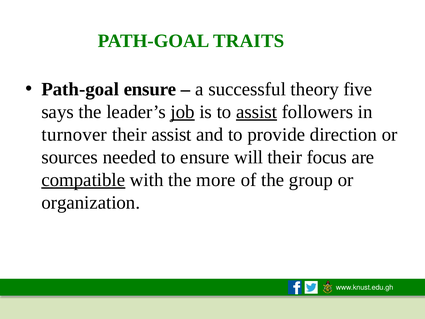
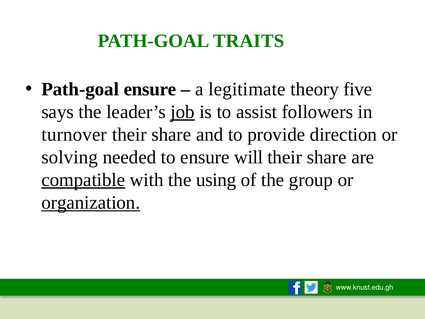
successful: successful -> legitimate
assist at (257, 112) underline: present -> none
assist at (171, 134): assist -> share
sources: sources -> solving
focus at (327, 157): focus -> share
more: more -> using
organization underline: none -> present
